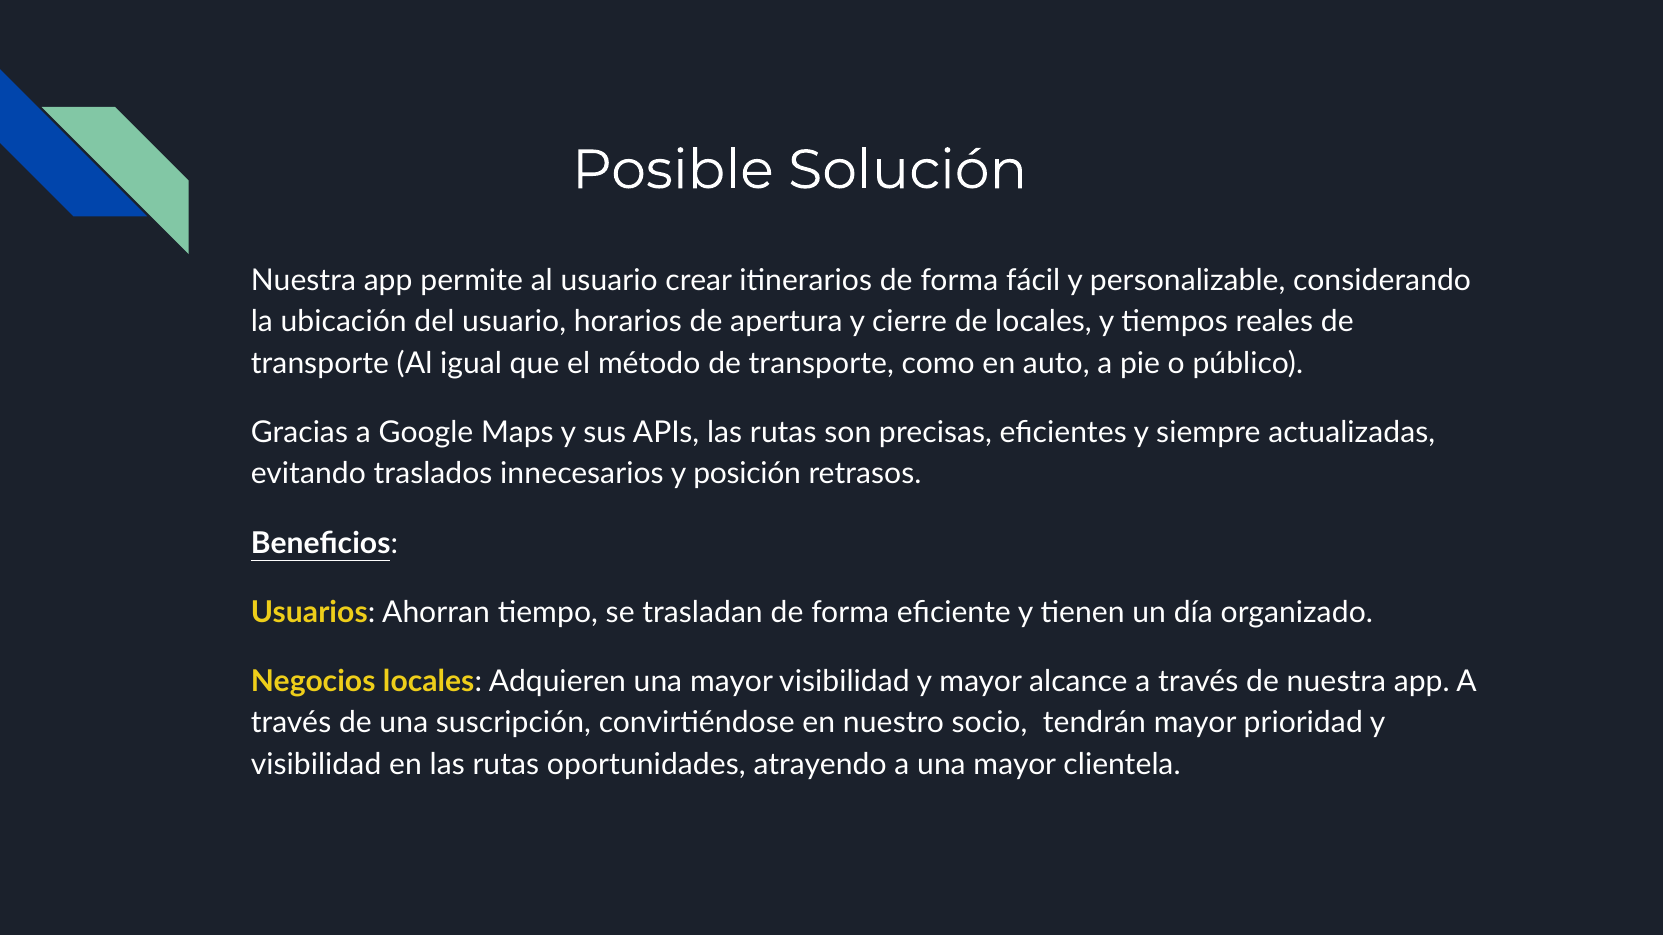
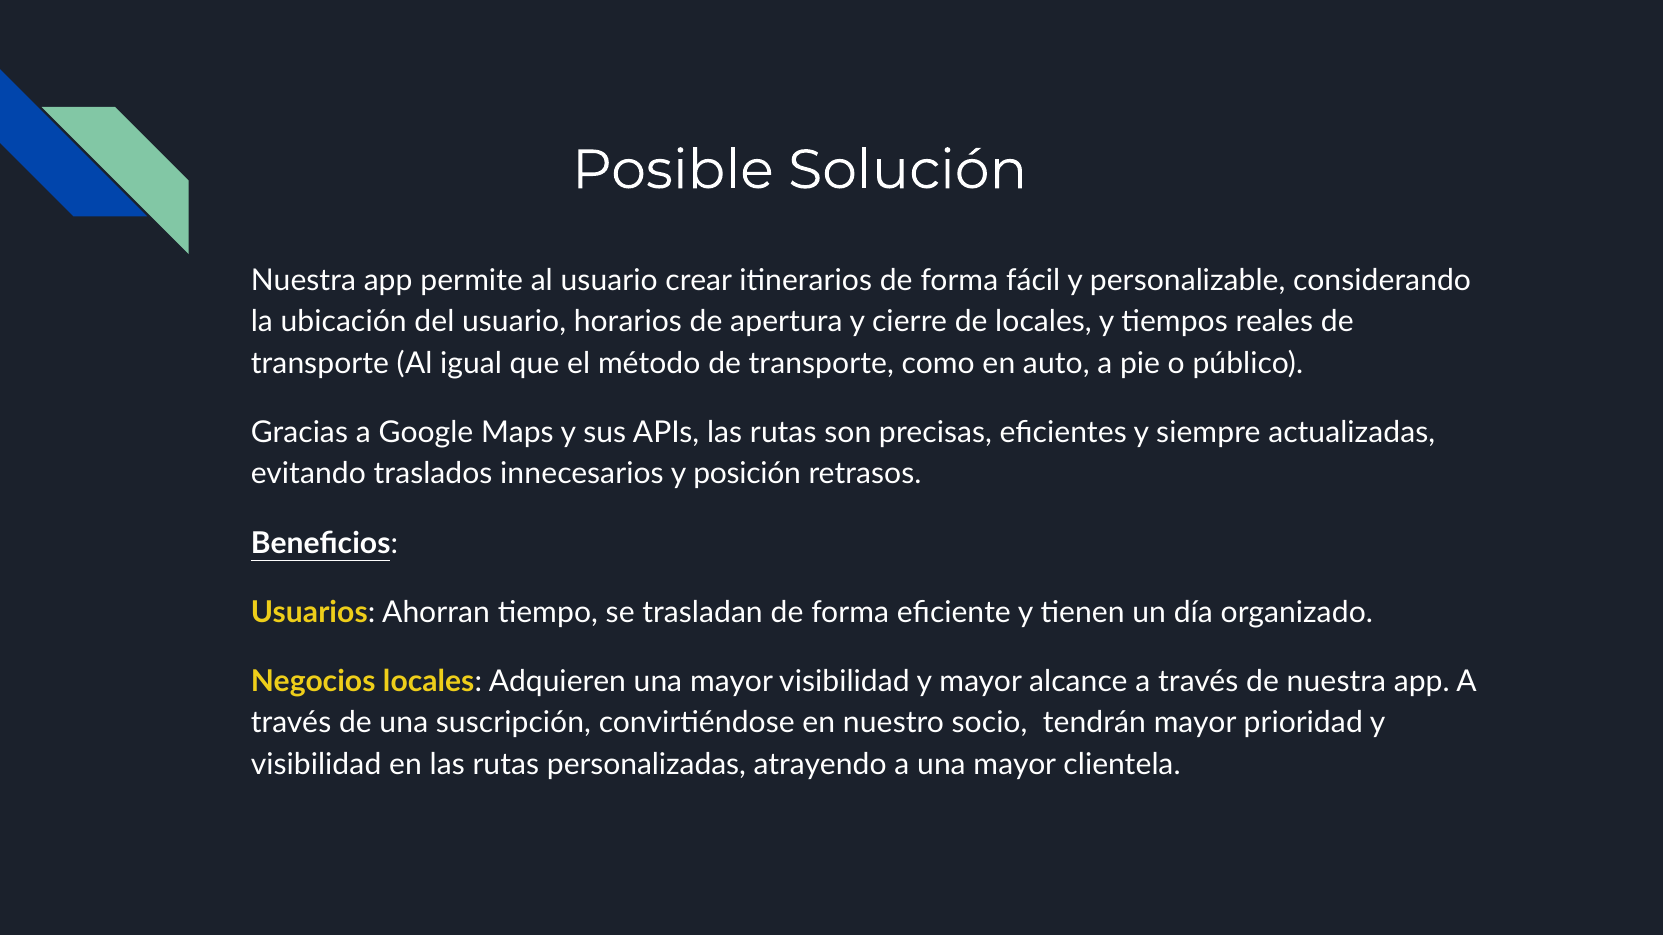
oportunidades: oportunidades -> personalizadas
